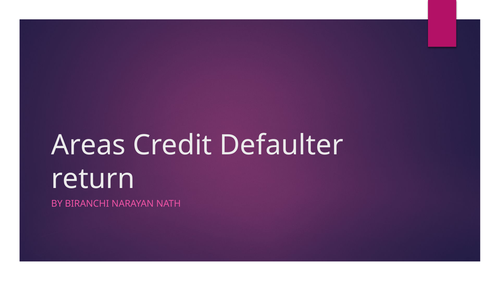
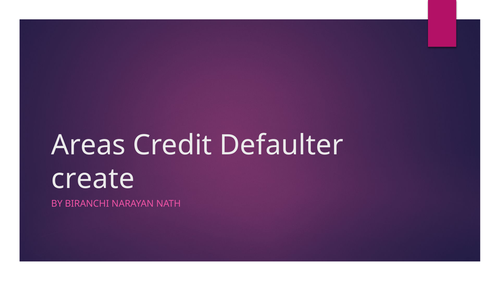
return: return -> create
